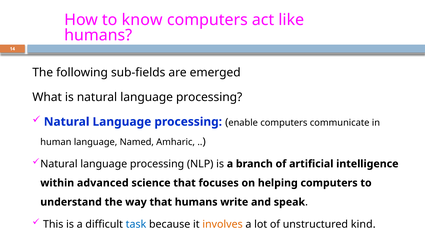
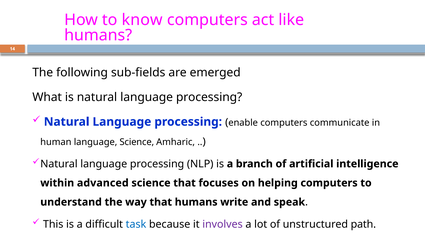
language Named: Named -> Science
involves colour: orange -> purple
kind: kind -> path
